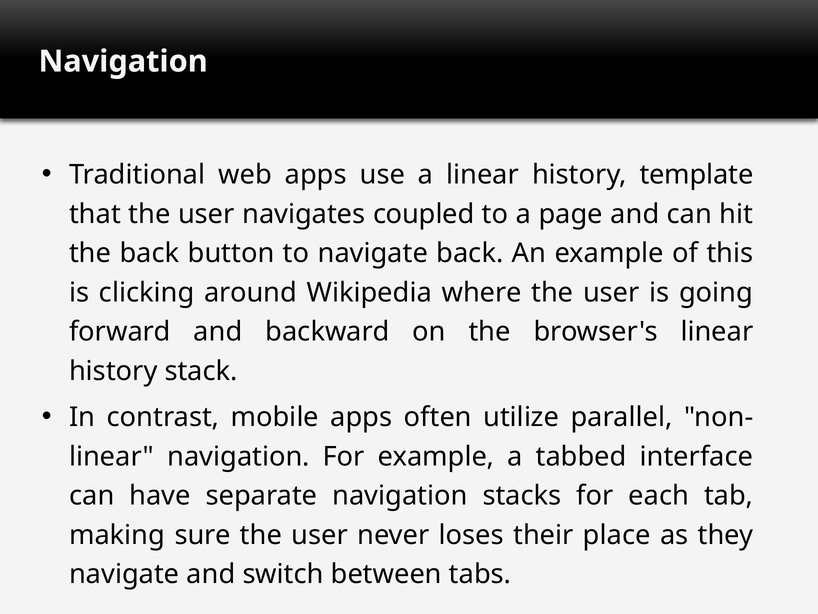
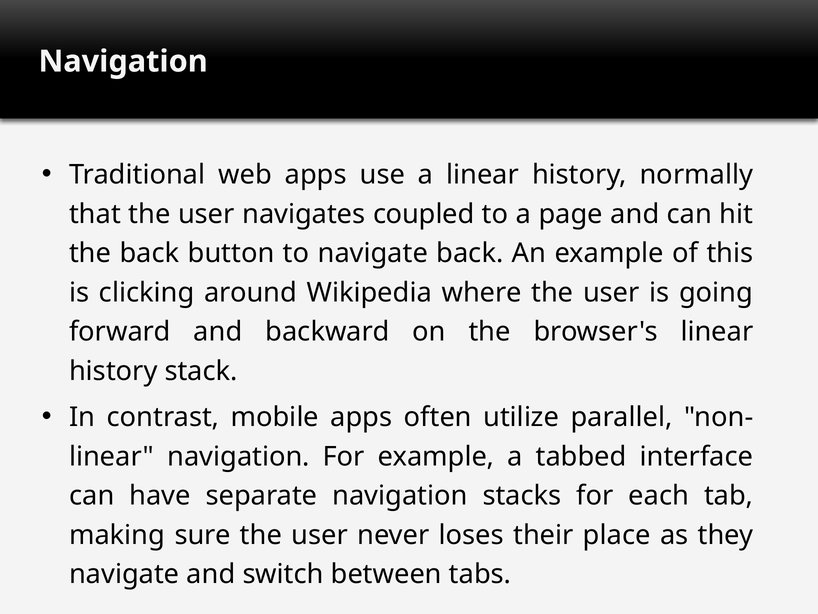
template: template -> normally
